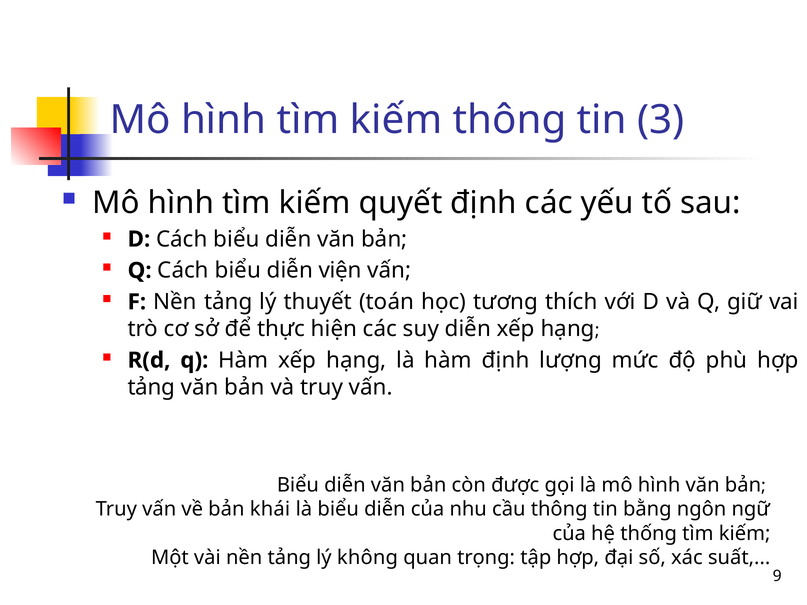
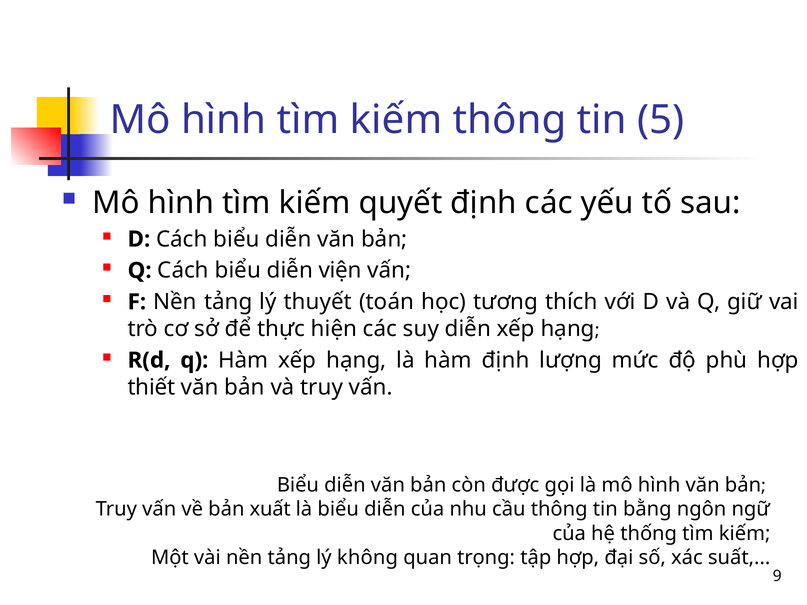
3: 3 -> 5
tảng at (151, 387): tảng -> thiết
khái: khái -> xuất
